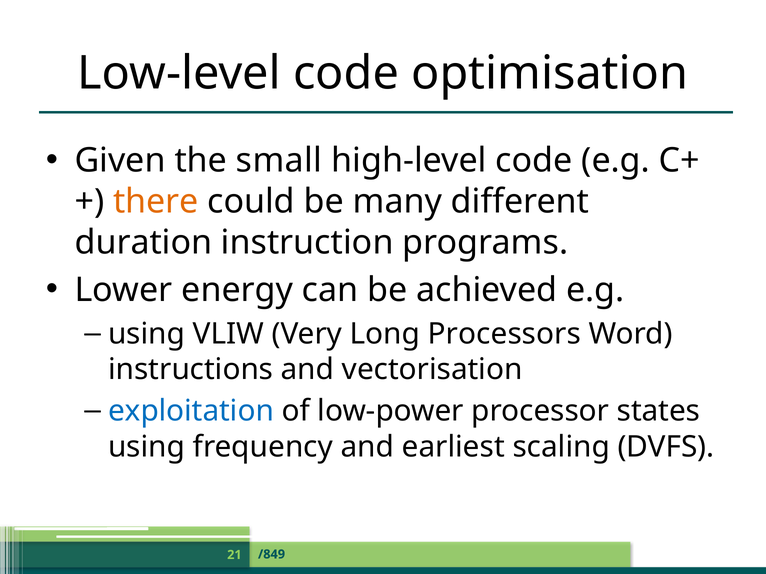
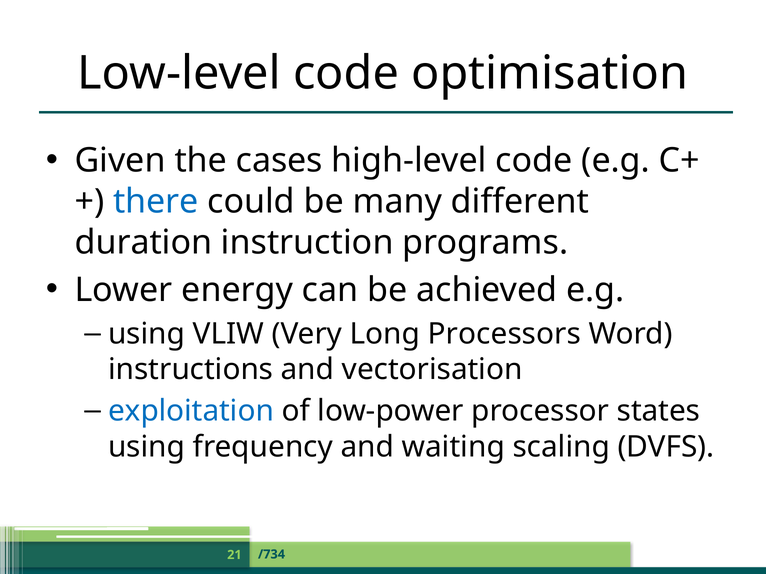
small: small -> cases
there colour: orange -> blue
earliest: earliest -> waiting
/849: /849 -> /734
